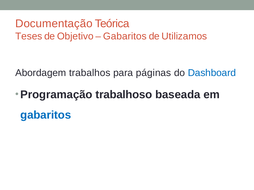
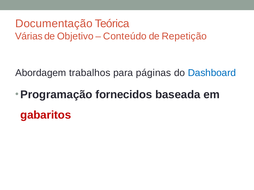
Teses: Teses -> Várias
Gabaritos at (125, 36): Gabaritos -> Conteúdo
Utilizamos: Utilizamos -> Repetição
trabalhoso: trabalhoso -> fornecidos
gabaritos at (46, 115) colour: blue -> red
